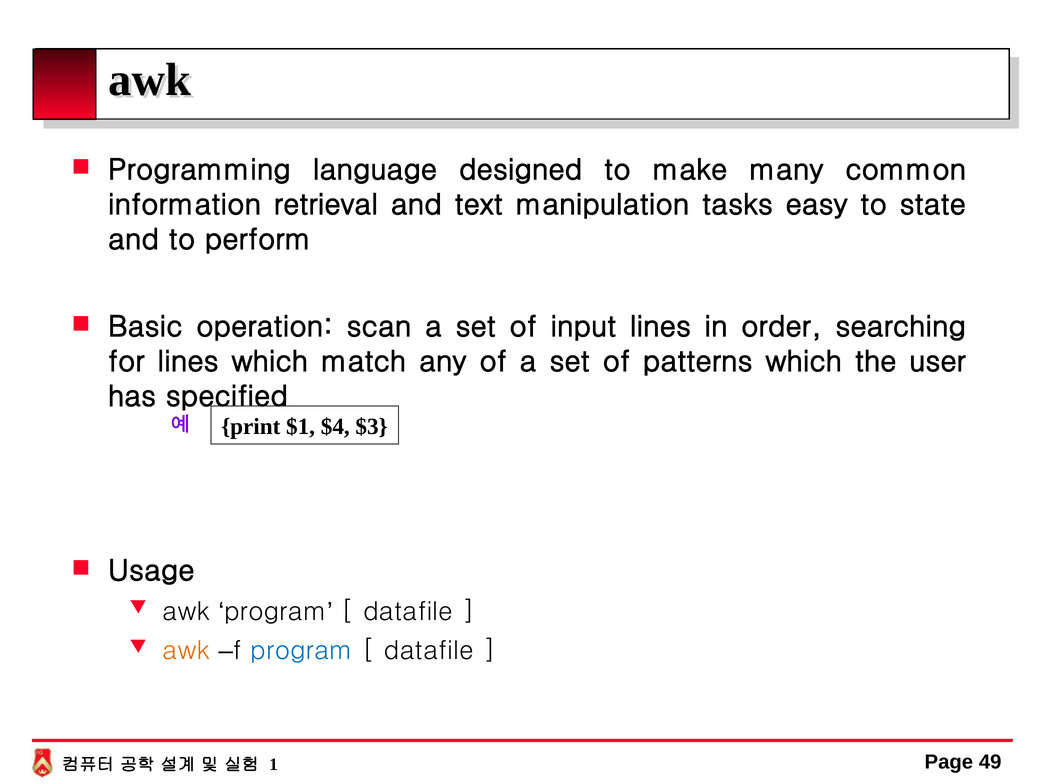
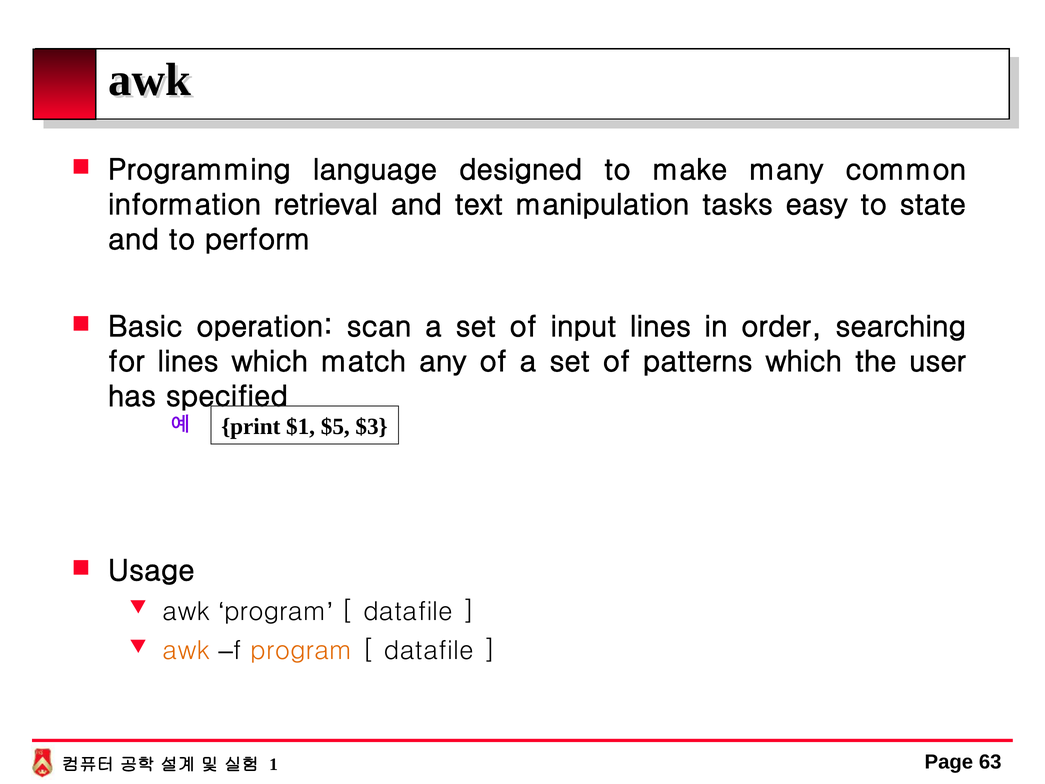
$4: $4 -> $5
program at (302, 650) colour: blue -> orange
49: 49 -> 63
